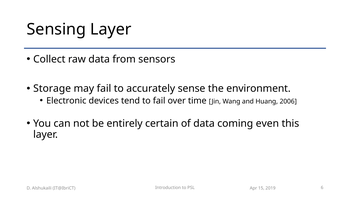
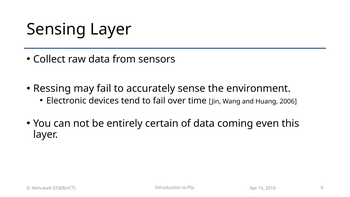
Storage: Storage -> Ressing
